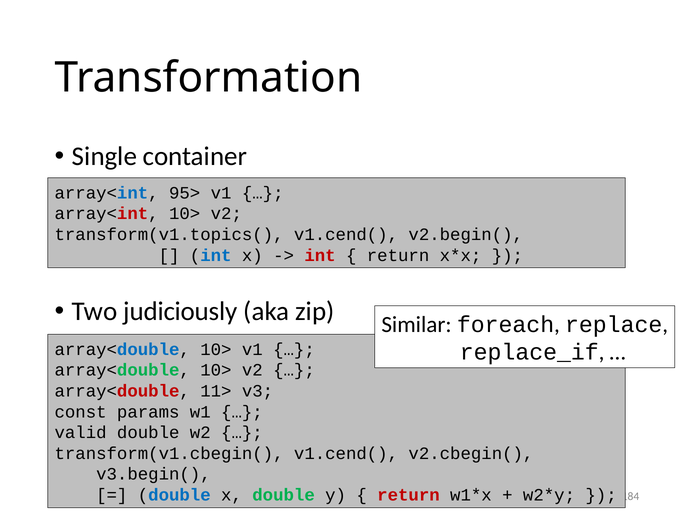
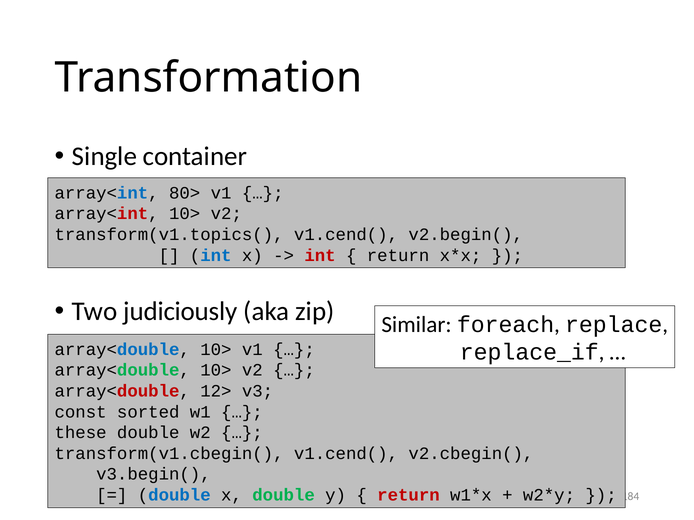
95>: 95> -> 80>
11>: 11> -> 12>
params: params -> sorted
valid: valid -> these
